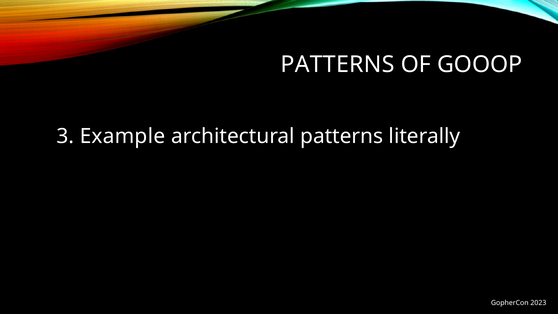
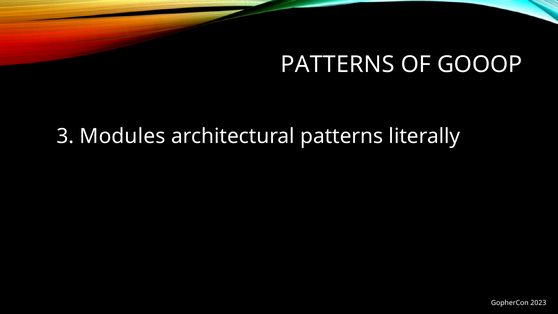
Example: Example -> Modules
